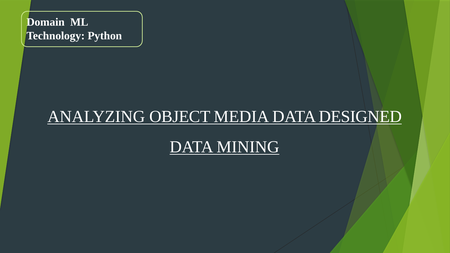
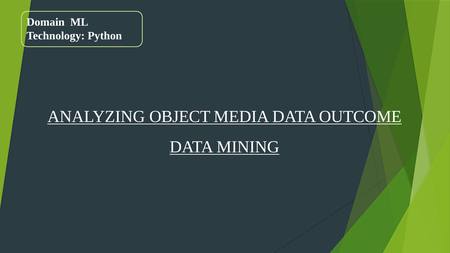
DESIGNED: DESIGNED -> OUTCOME
